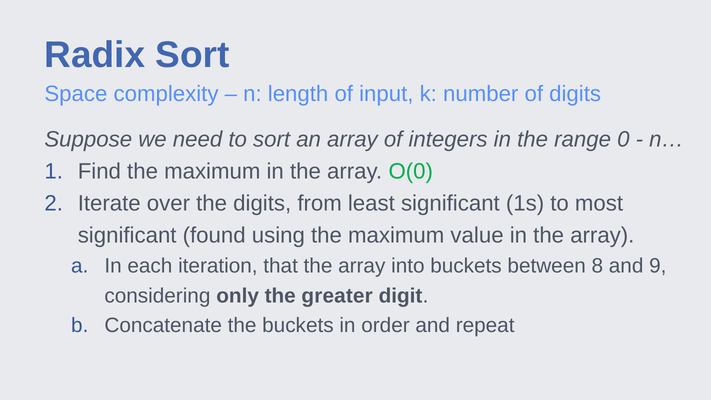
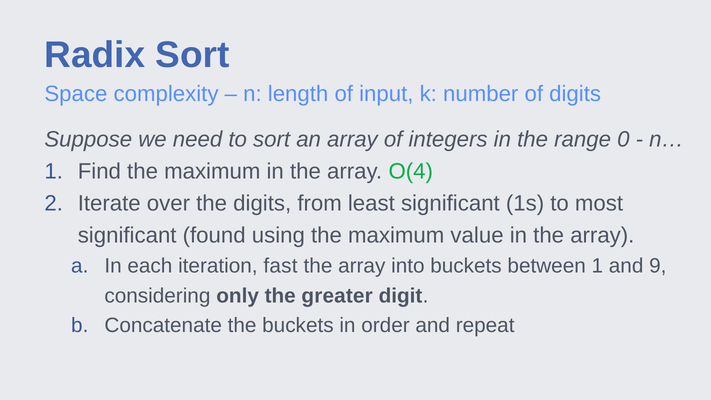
O(0: O(0 -> O(4
that: that -> fast
between 8: 8 -> 1
